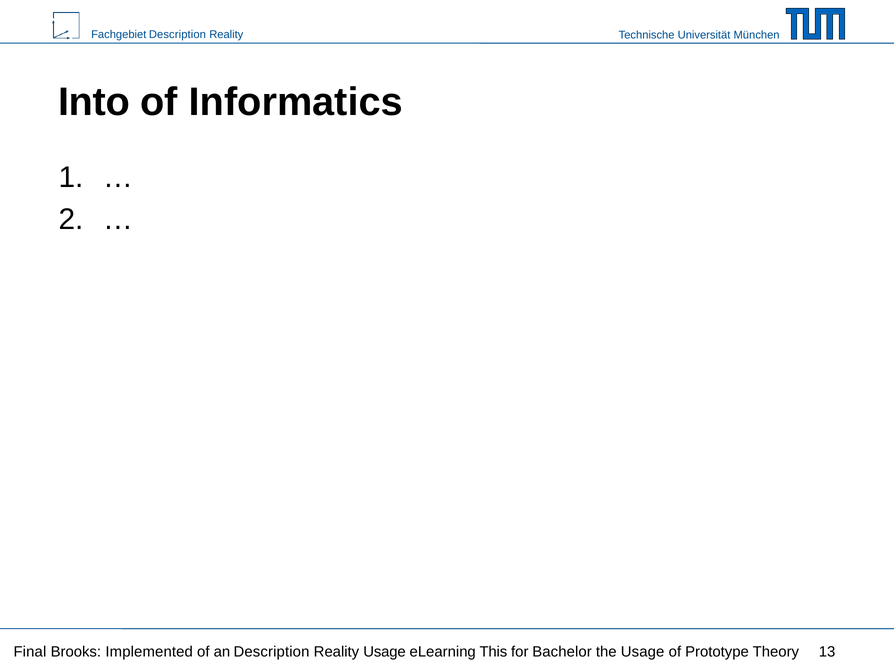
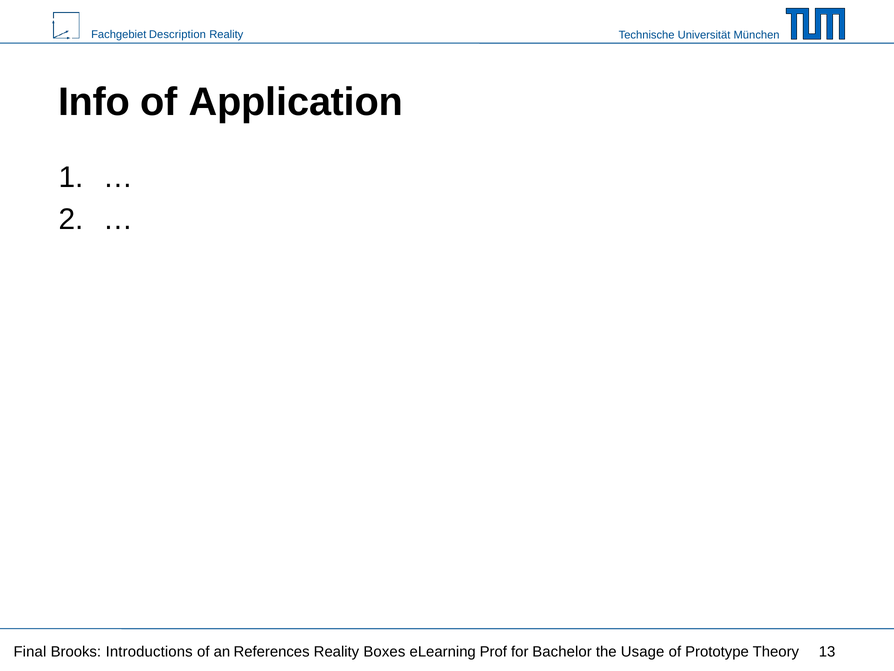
Into: Into -> Info
Informatics: Informatics -> Application
Implemented: Implemented -> Introductions
an Description: Description -> References
Reality Usage: Usage -> Boxes
This: This -> Prof
